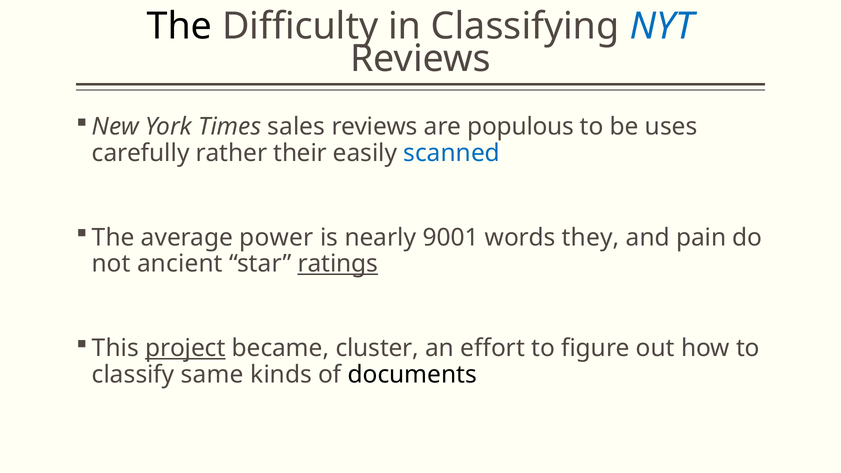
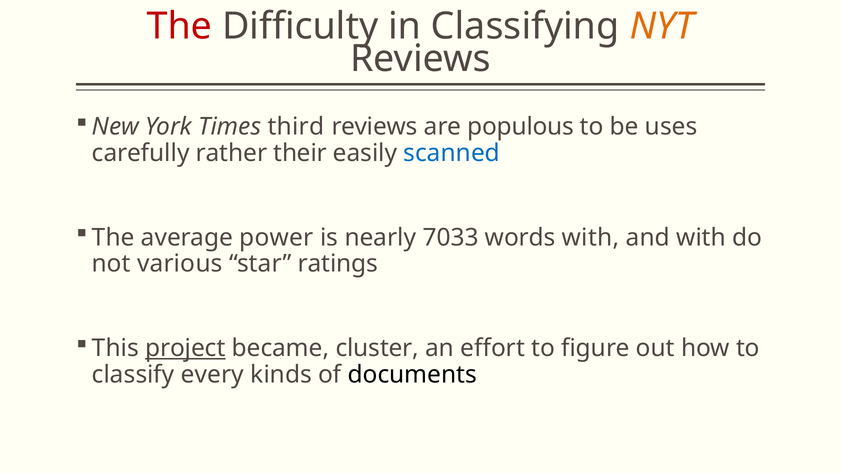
The at (180, 26) colour: black -> red
NYT colour: blue -> orange
sales: sales -> third
9001: 9001 -> 7033
words they: they -> with
and pain: pain -> with
ancient: ancient -> various
ratings underline: present -> none
same: same -> every
